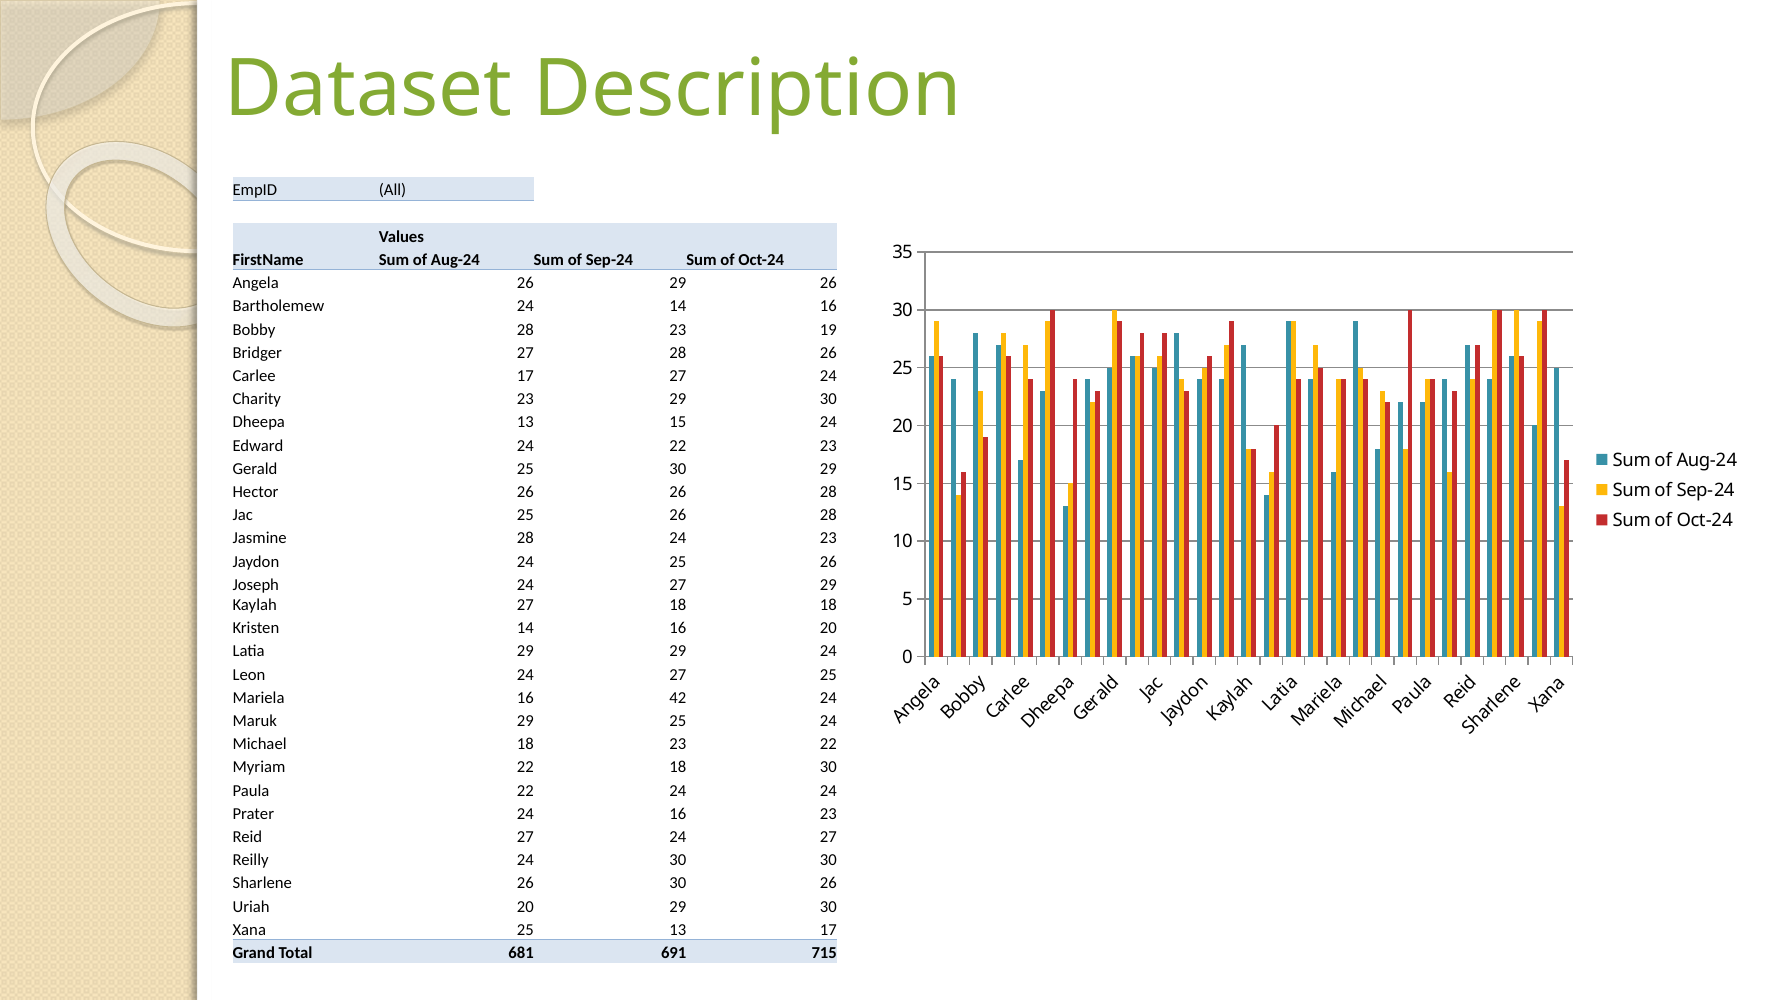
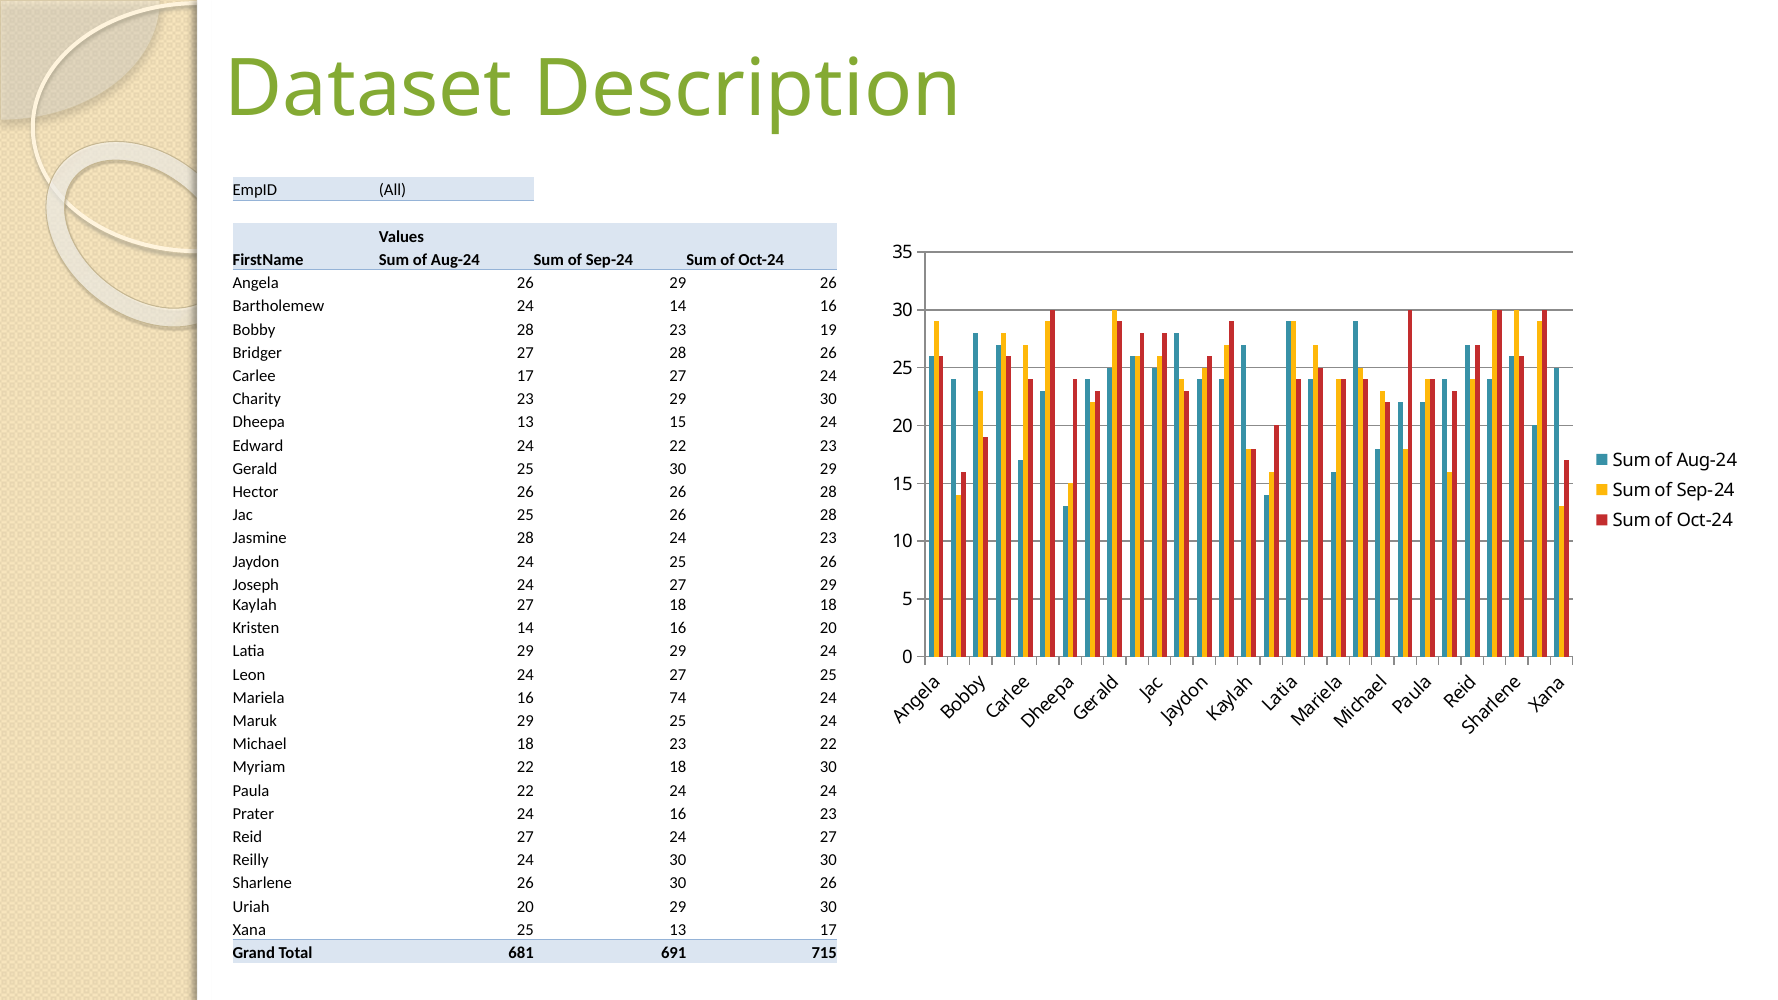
42: 42 -> 74
